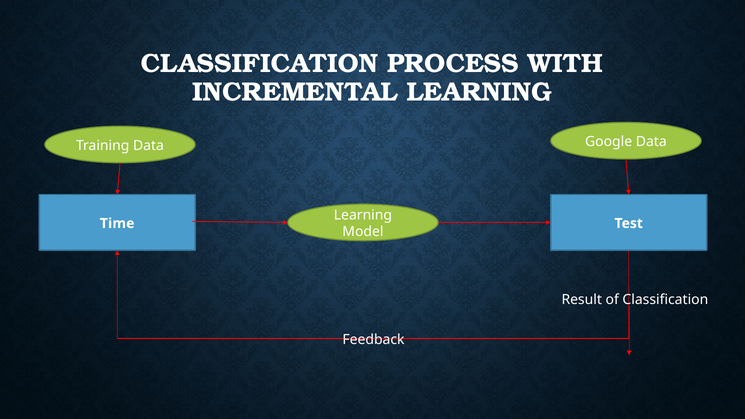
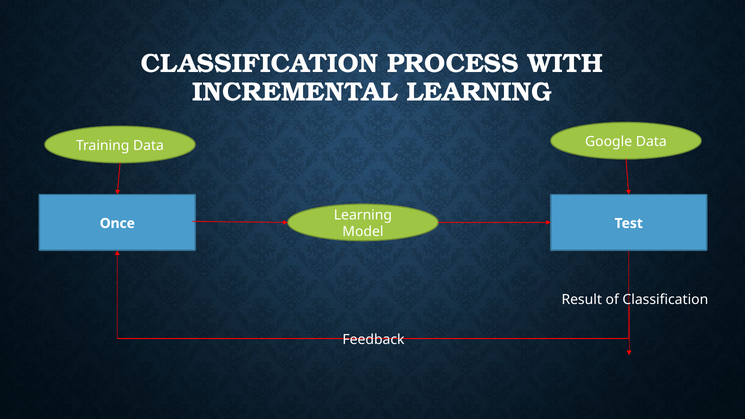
Time: Time -> Once
